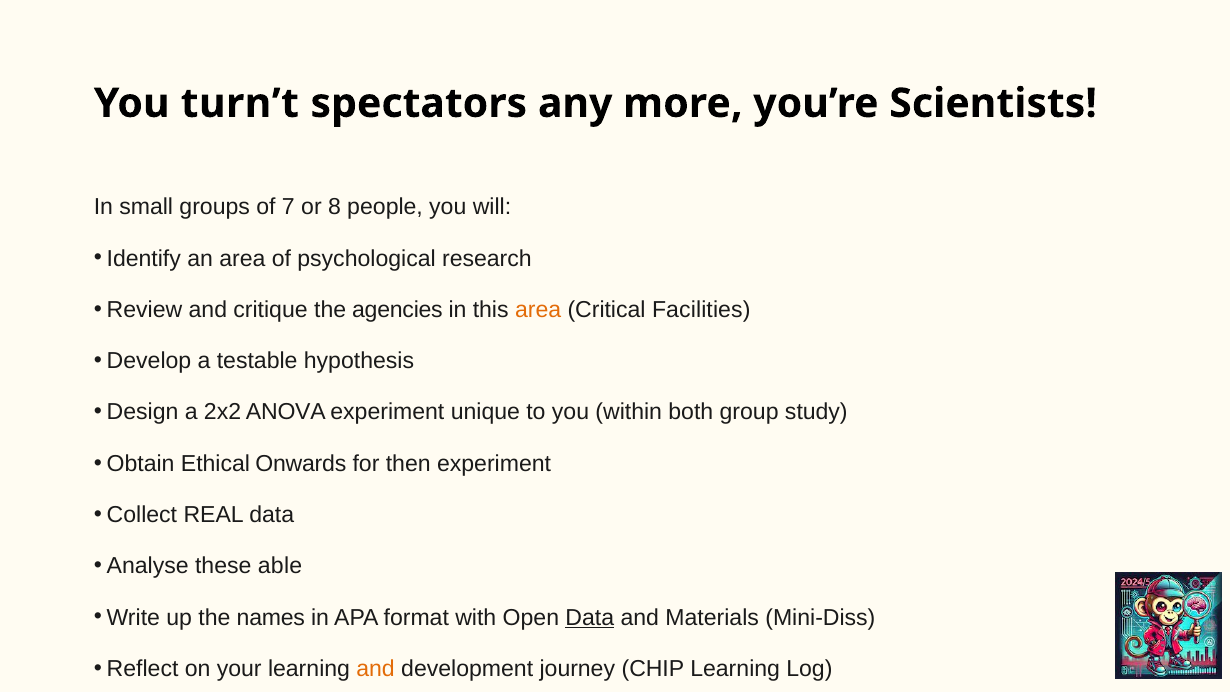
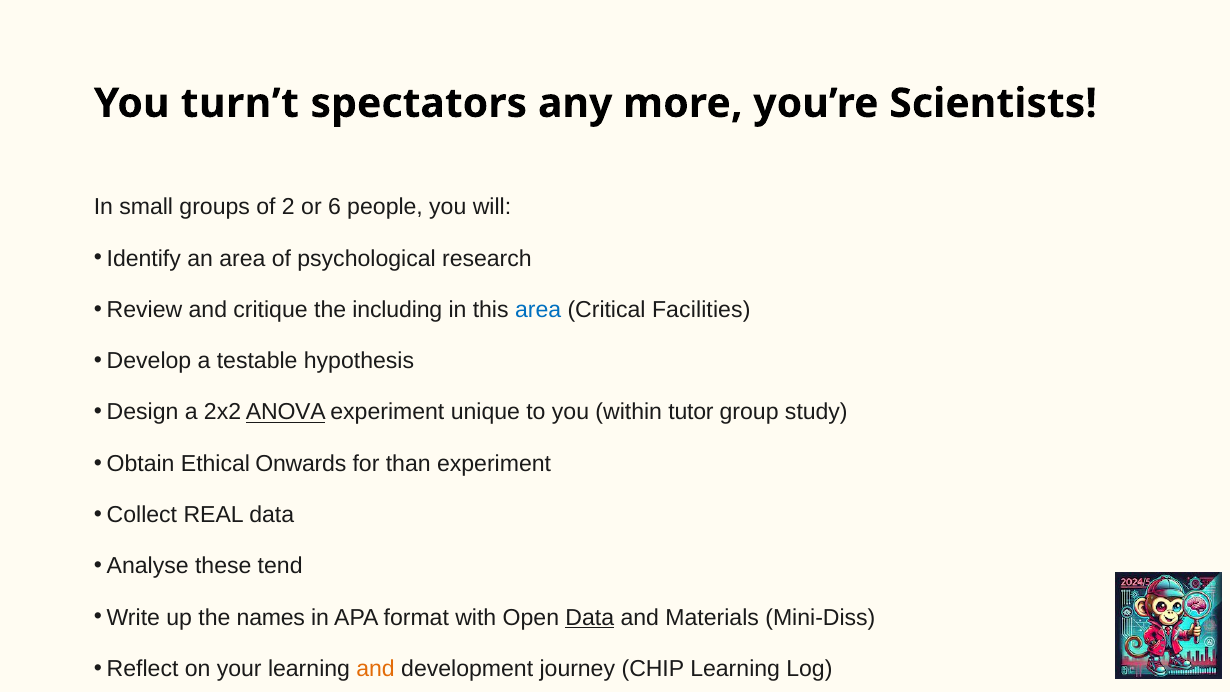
7: 7 -> 2
8: 8 -> 6
agencies: agencies -> including
area at (538, 310) colour: orange -> blue
ANOVA underline: none -> present
both: both -> tutor
then: then -> than
able: able -> tend
